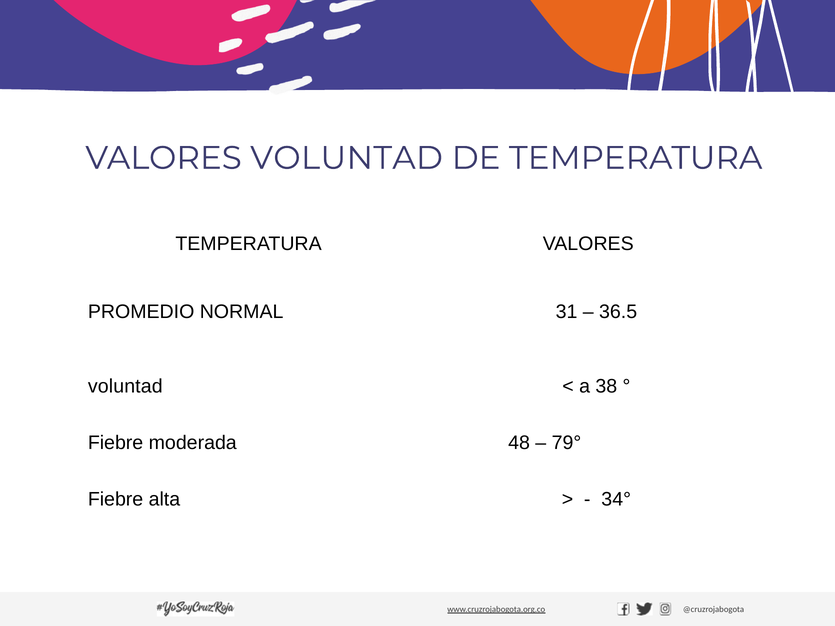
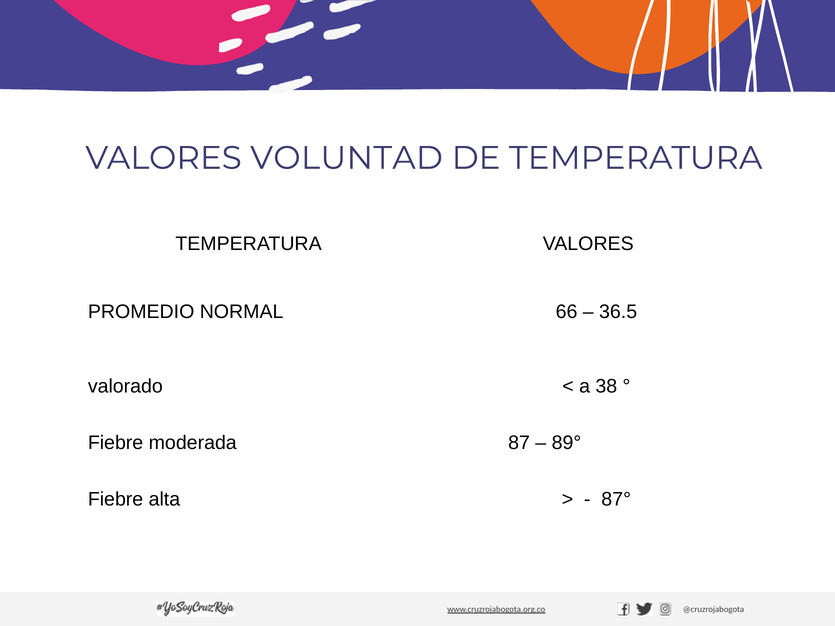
31: 31 -> 66
voluntad at (125, 387): voluntad -> valorado
48: 48 -> 87
79°: 79° -> 89°
34°: 34° -> 87°
